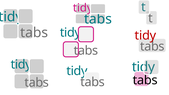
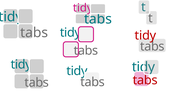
tabs at (145, 80) colour: black -> red
